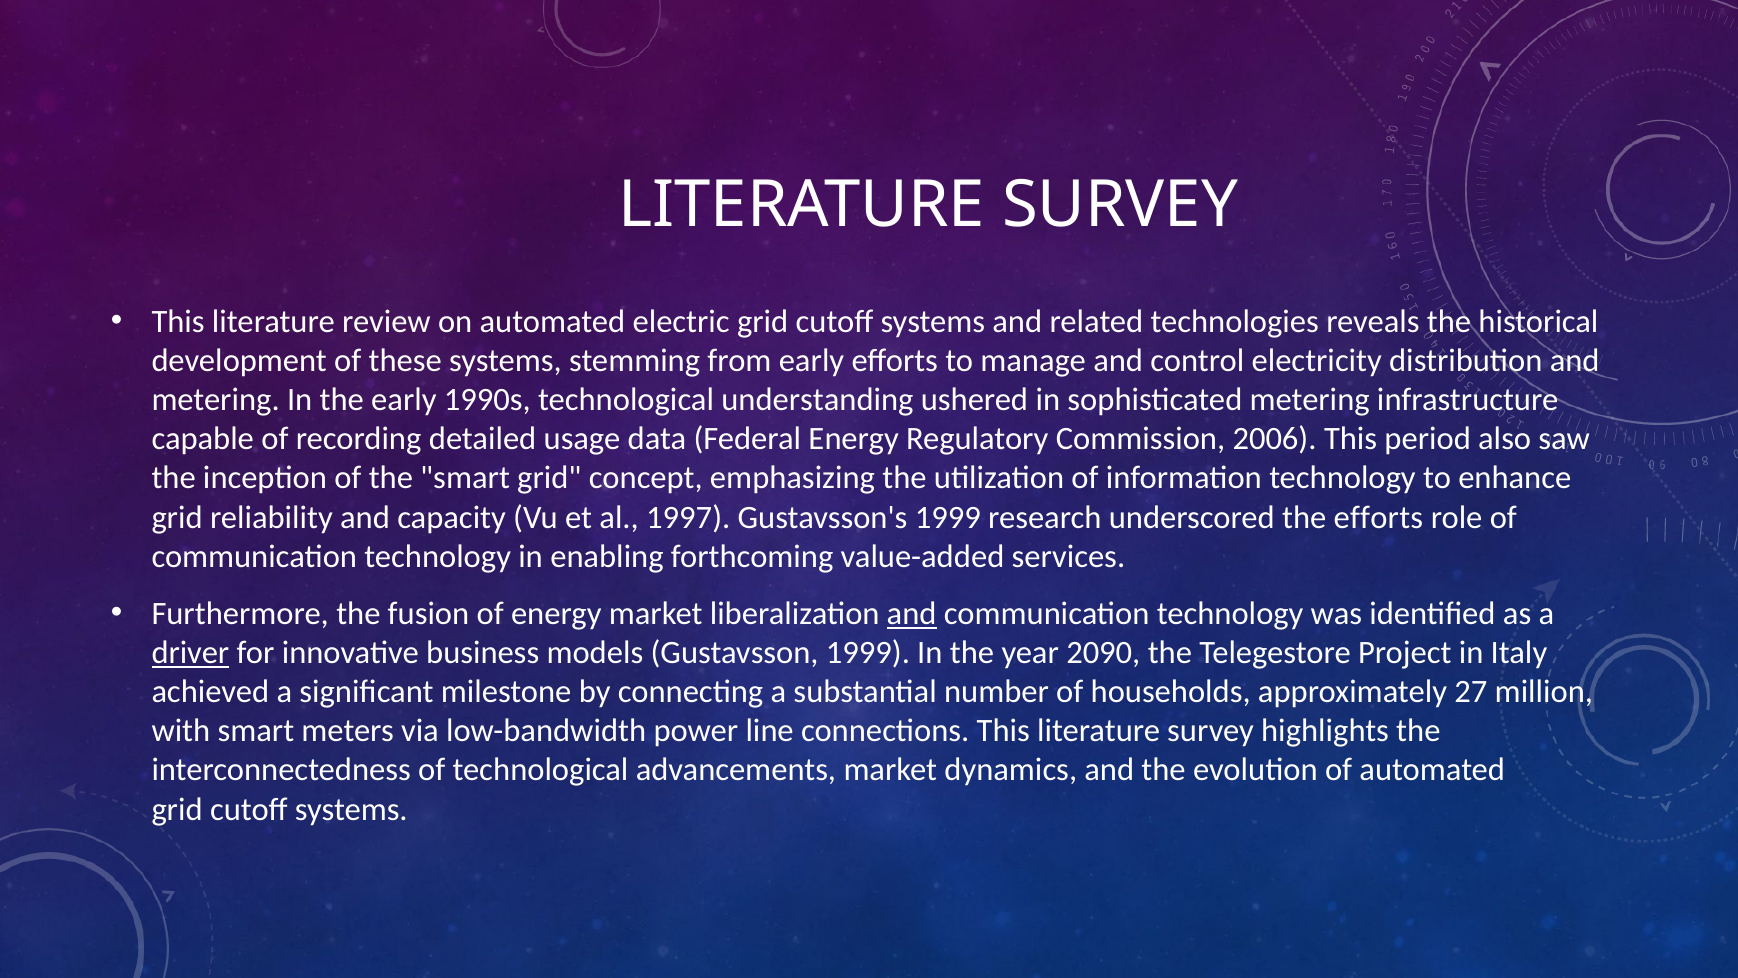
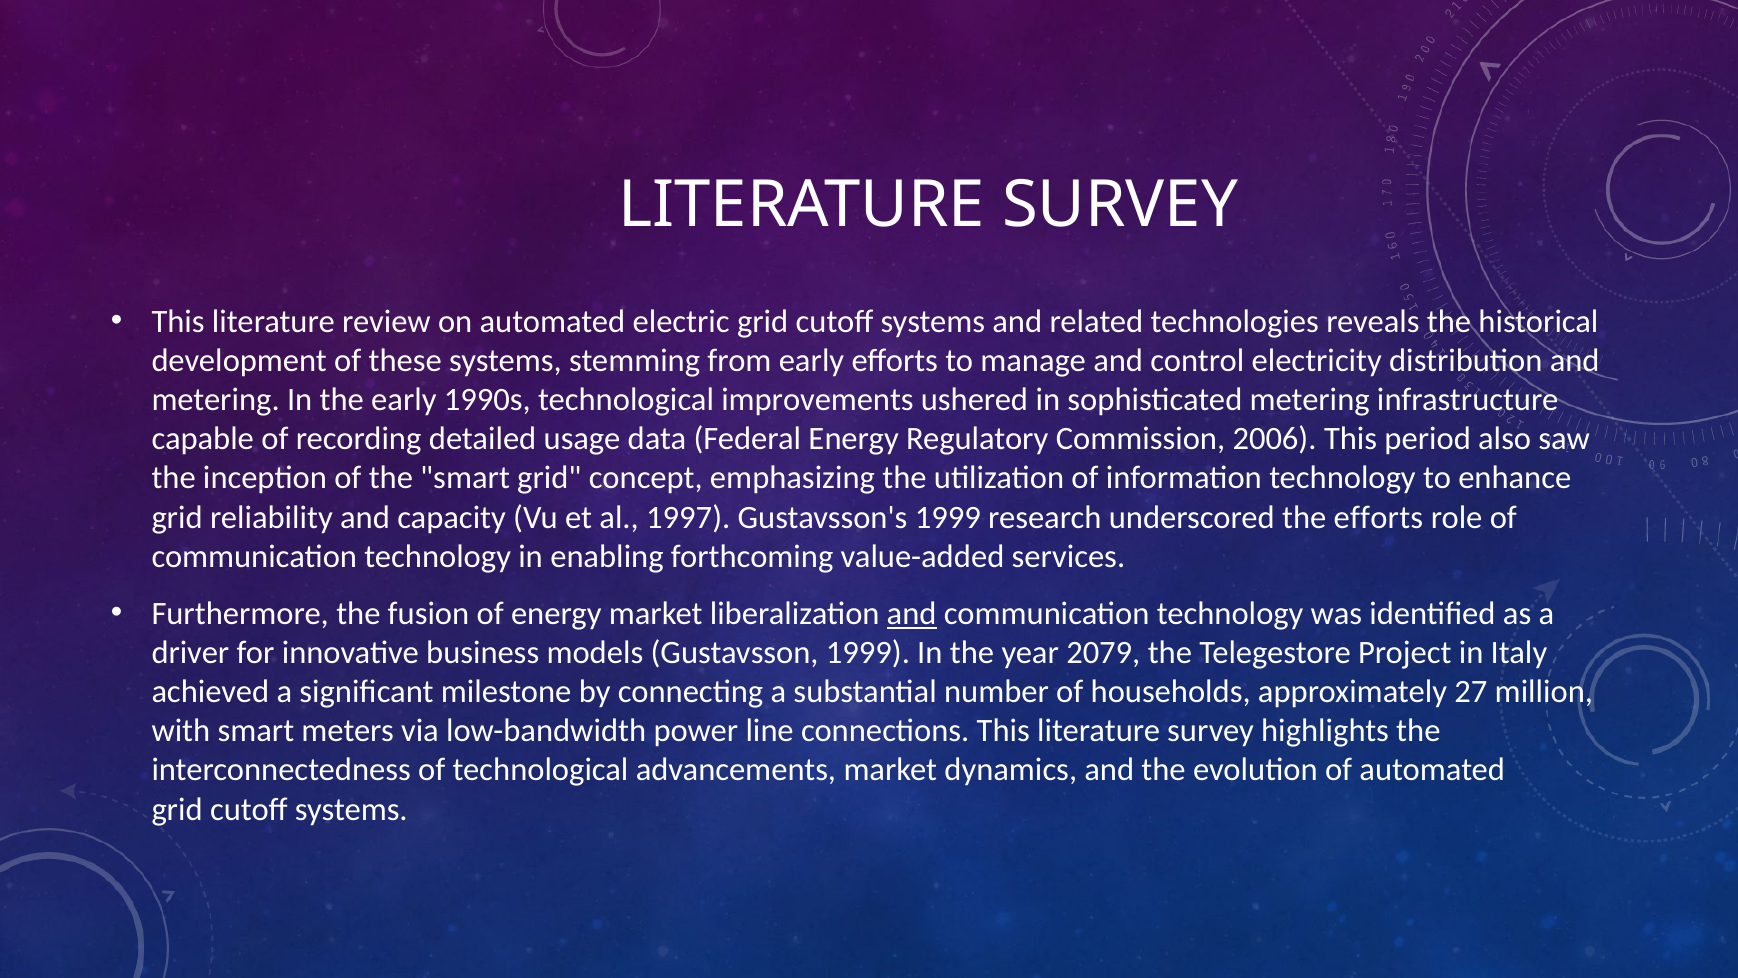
understanding: understanding -> improvements
driver underline: present -> none
2090: 2090 -> 2079
